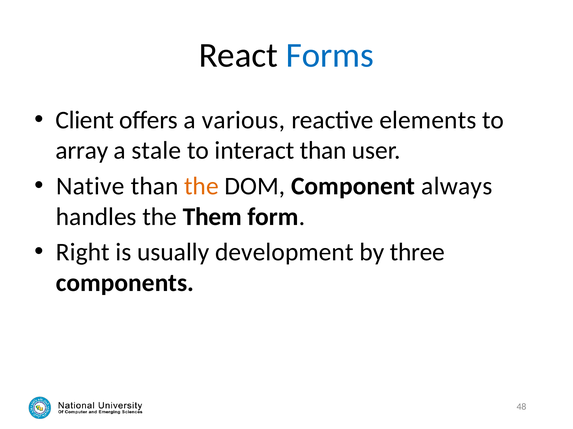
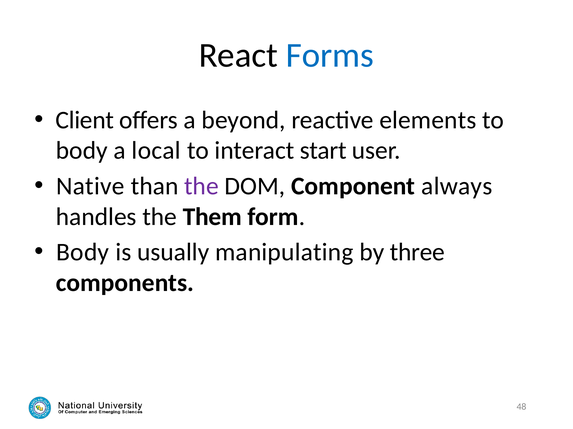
various: various -> beyond
array at (82, 151): array -> body
stale: stale -> local
interact than: than -> start
the at (201, 186) colour: orange -> purple
Right at (83, 253): Right -> Body
development: development -> manipulating
